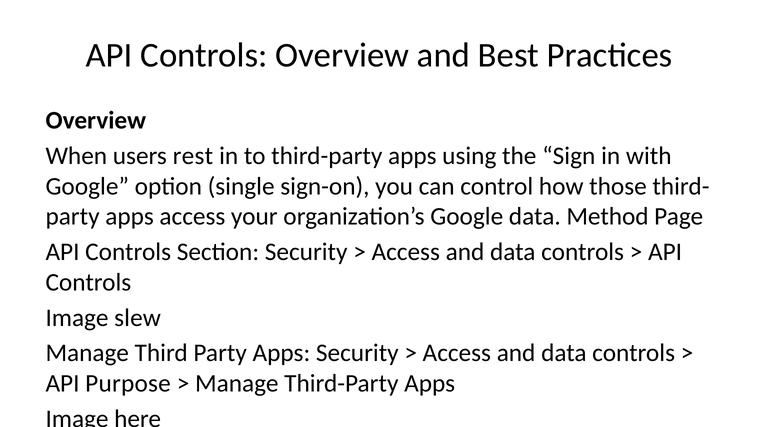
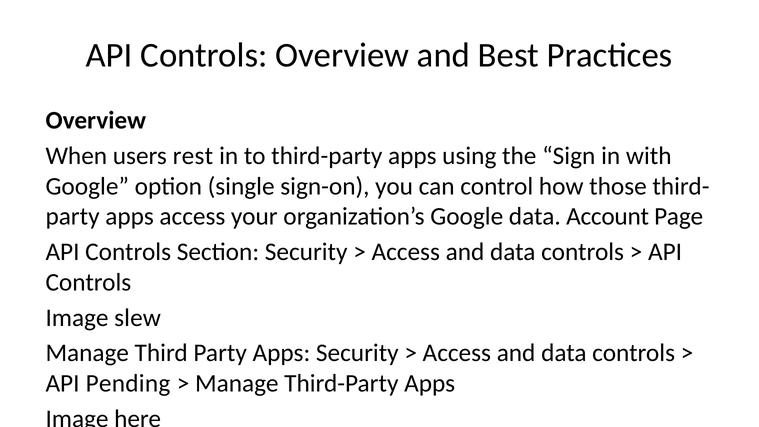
Method: Method -> Account
Purpose: Purpose -> Pending
